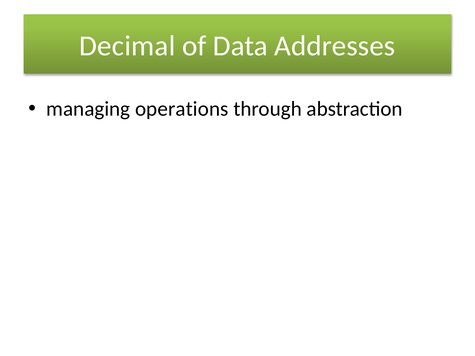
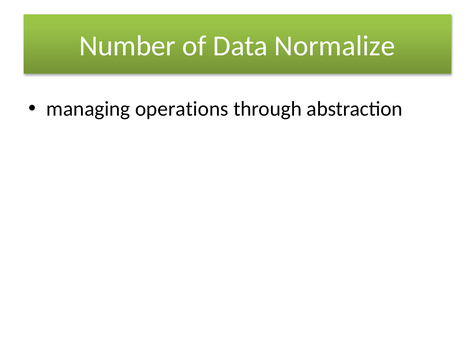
Decimal: Decimal -> Number
Addresses: Addresses -> Normalize
